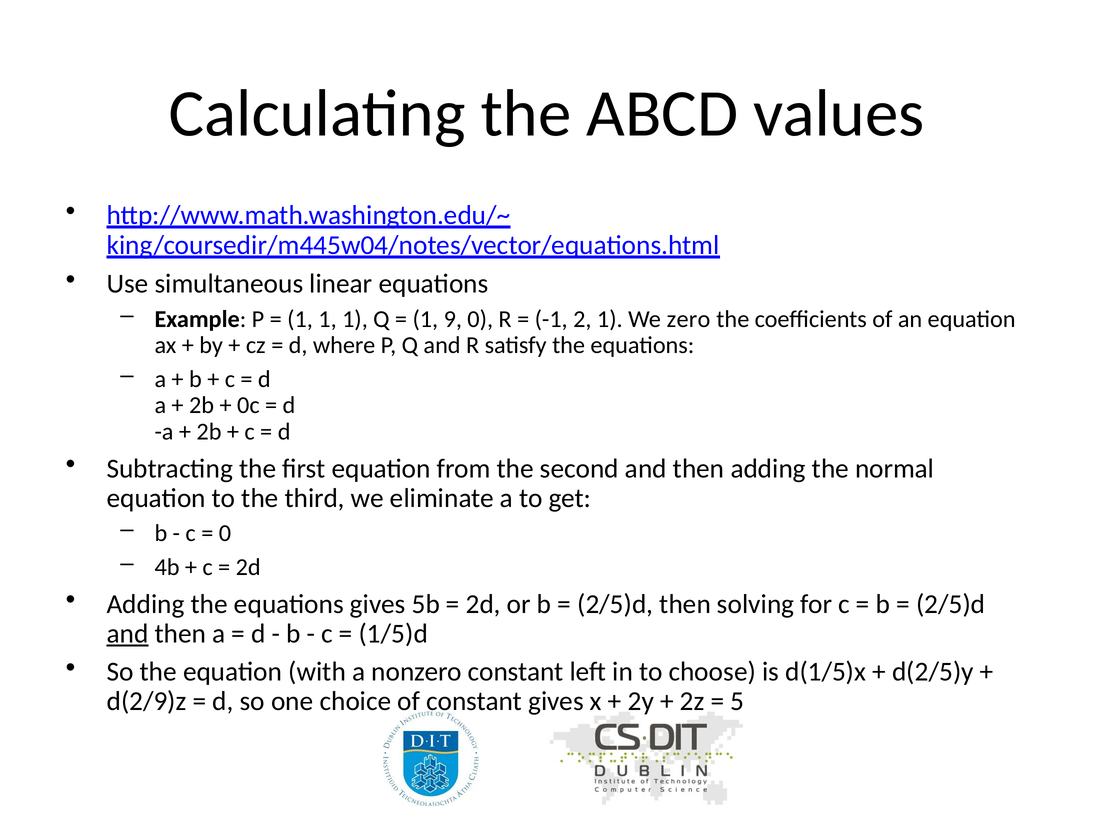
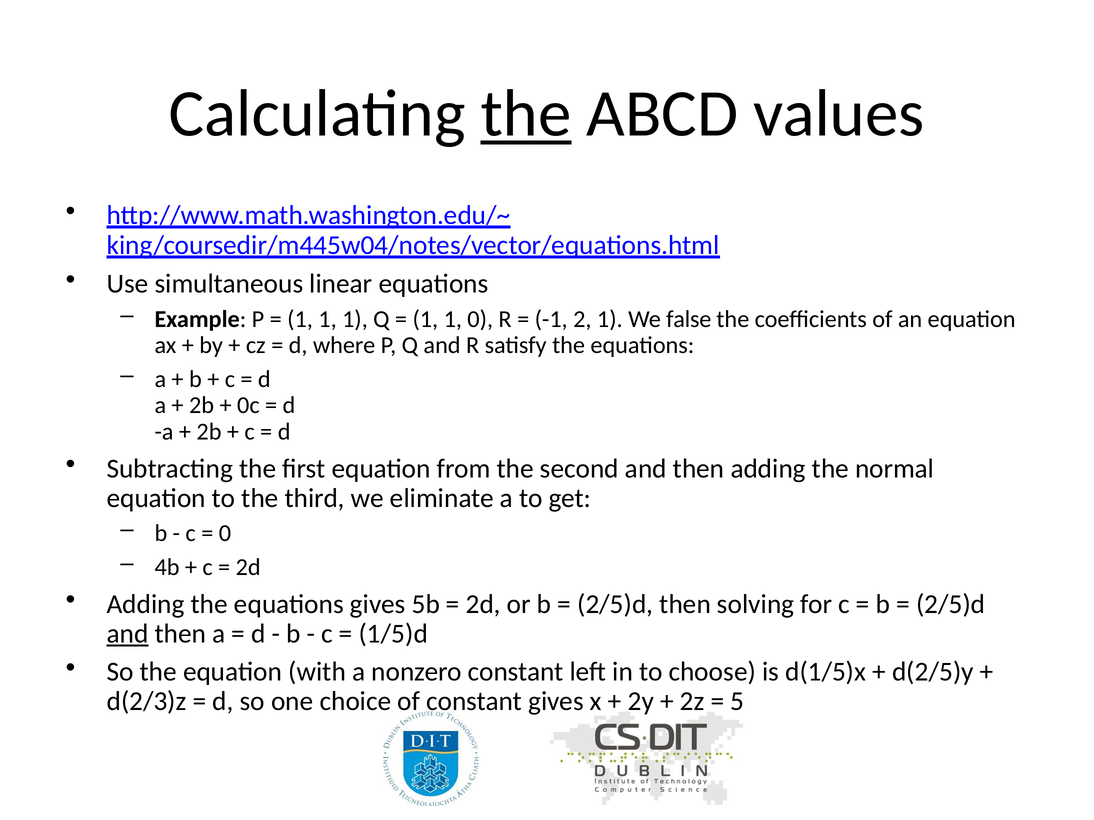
the at (526, 114) underline: none -> present
9 at (453, 319): 9 -> 1
zero: zero -> false
d(2/9)z: d(2/9)z -> d(2/3)z
